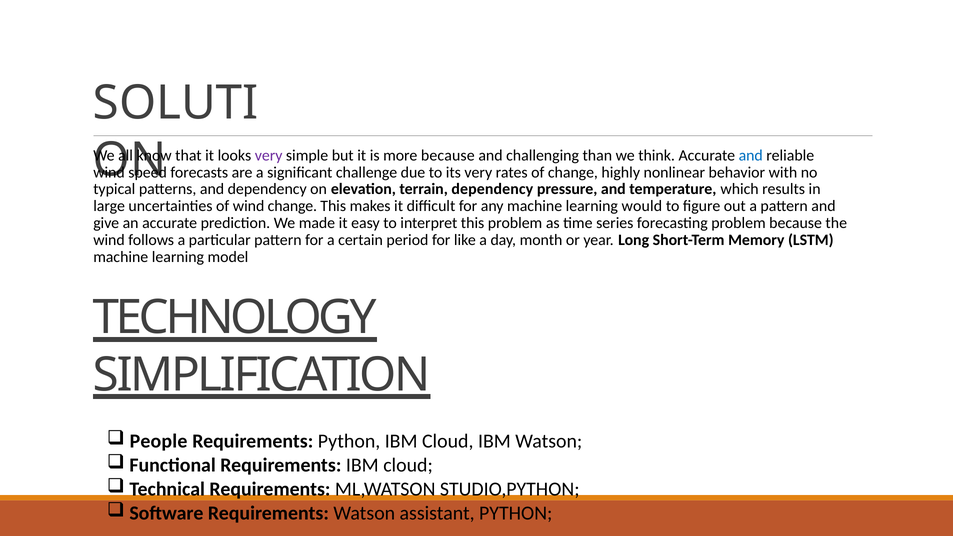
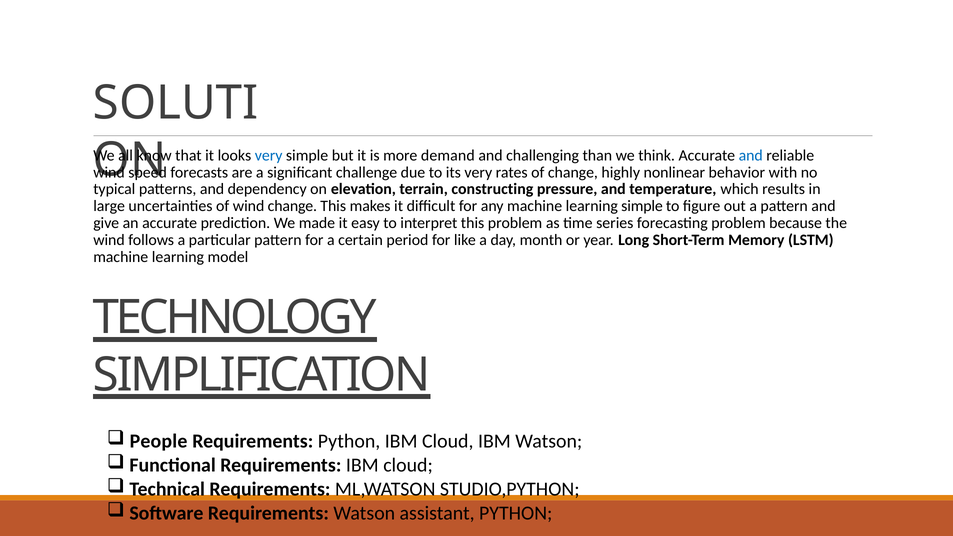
very at (269, 155) colour: purple -> blue
more because: because -> demand
terrain dependency: dependency -> constructing
learning would: would -> simple
